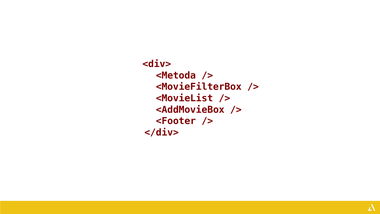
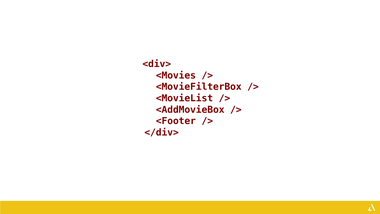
<Metoda: <Metoda -> <Movies
